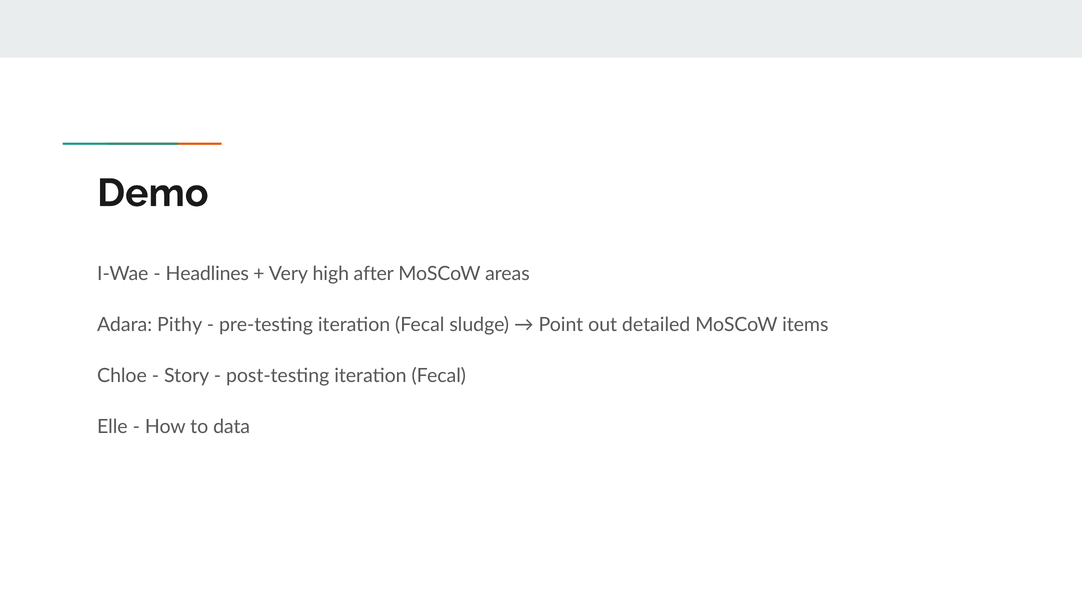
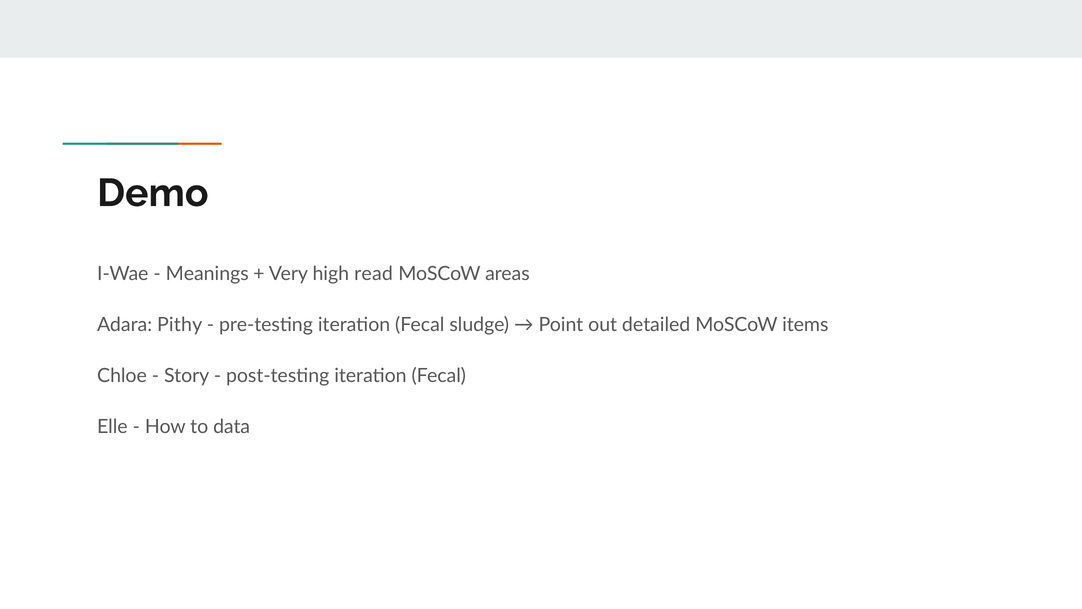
Headlines: Headlines -> Meanings
after: after -> read
